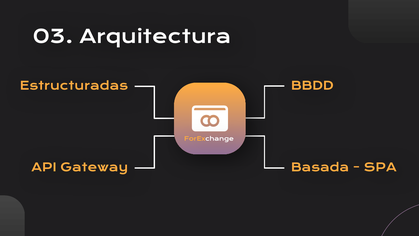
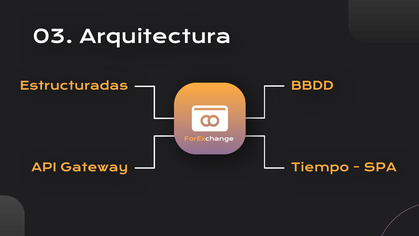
Basada: Basada -> Tiempo
